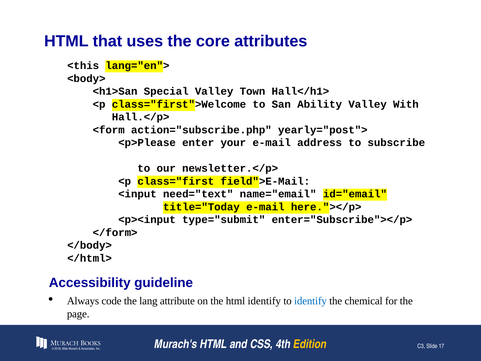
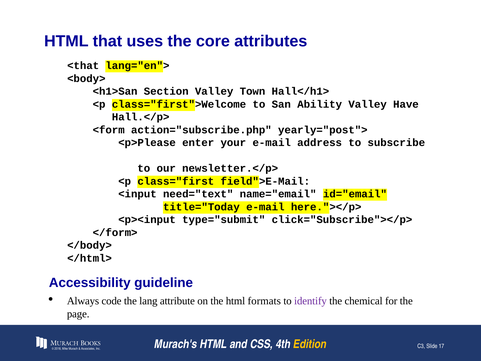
<this: <this -> <that
Special: Special -> Section
With: With -> Have
enter="Subscribe"></p>: enter="Subscribe"></p> -> click="Subscribe"></p>
html identify: identify -> formats
identify at (310, 301) colour: blue -> purple
